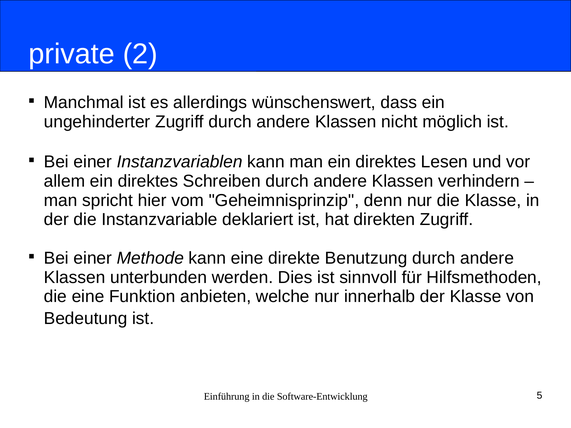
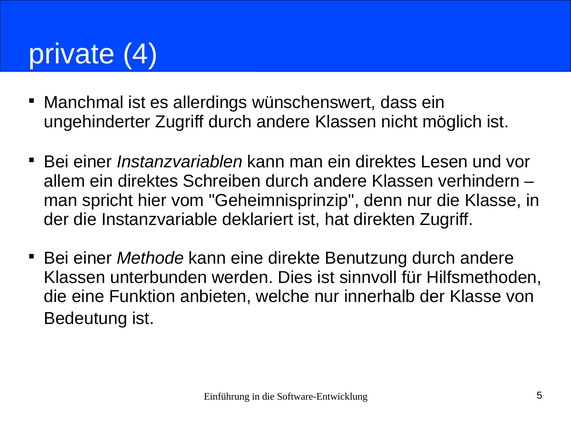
2: 2 -> 4
